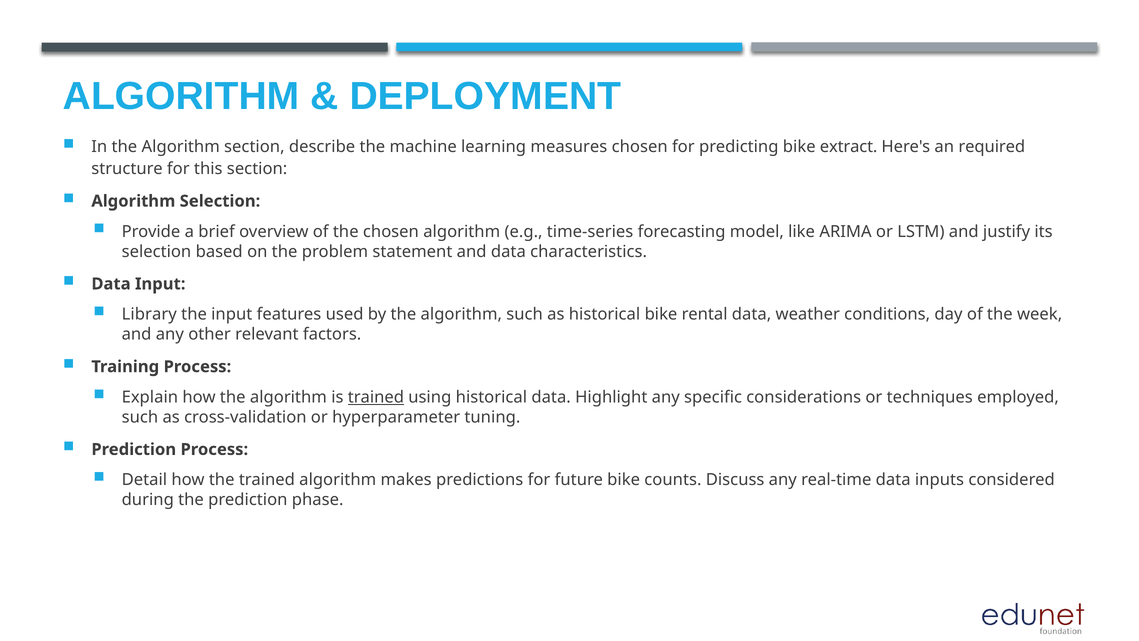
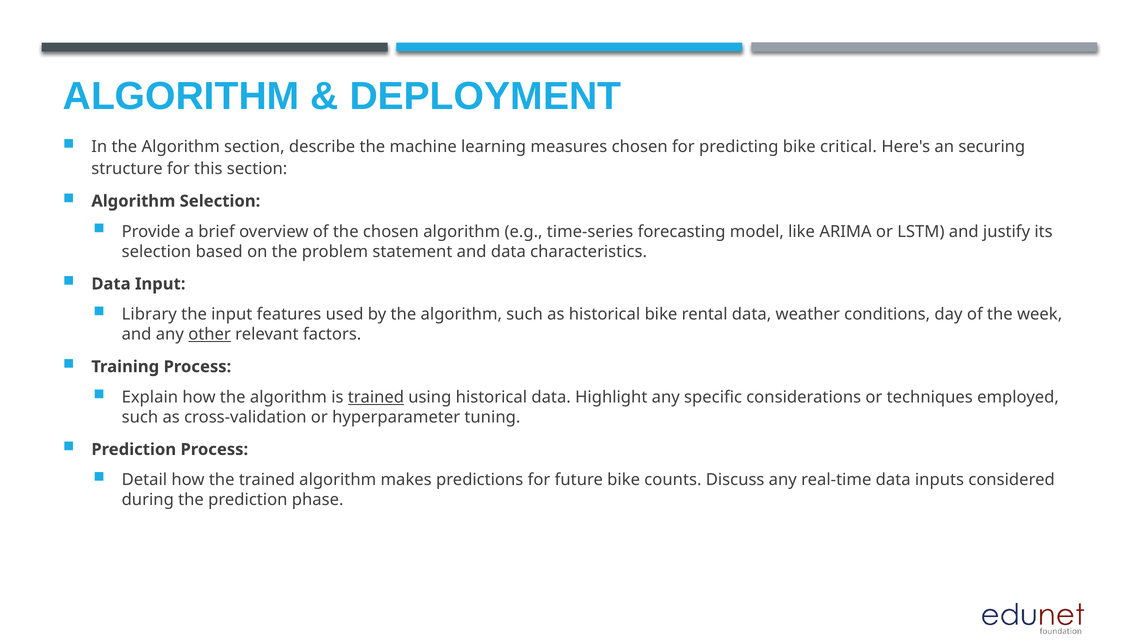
extract: extract -> critical
required: required -> securing
other underline: none -> present
